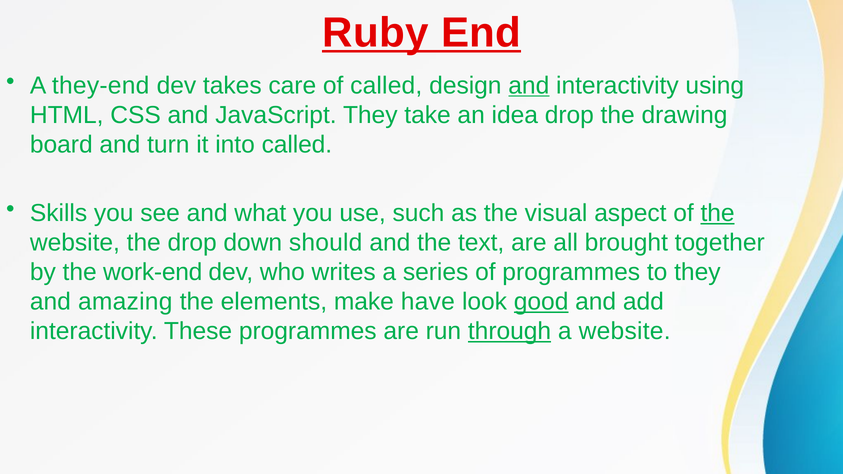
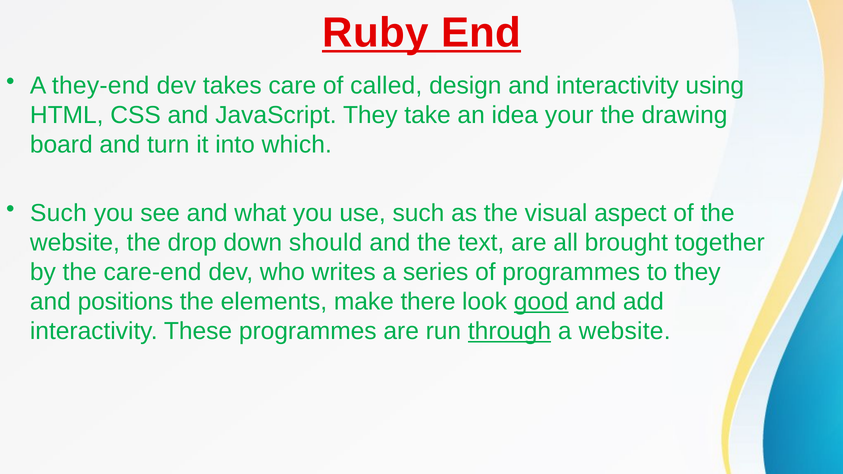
and at (529, 85) underline: present -> none
idea drop: drop -> your
into called: called -> which
Skills at (59, 213): Skills -> Such
the at (718, 213) underline: present -> none
work-end: work-end -> care-end
amazing: amazing -> positions
have: have -> there
